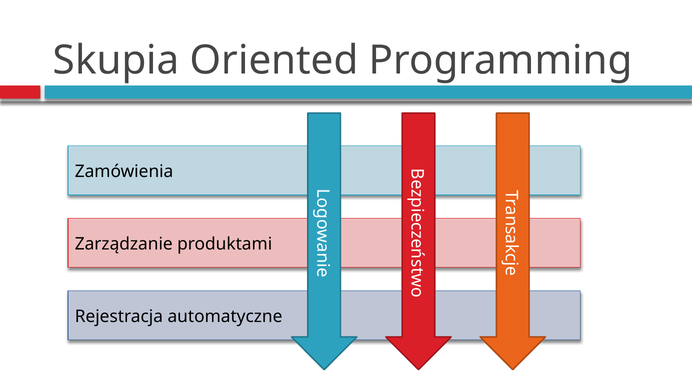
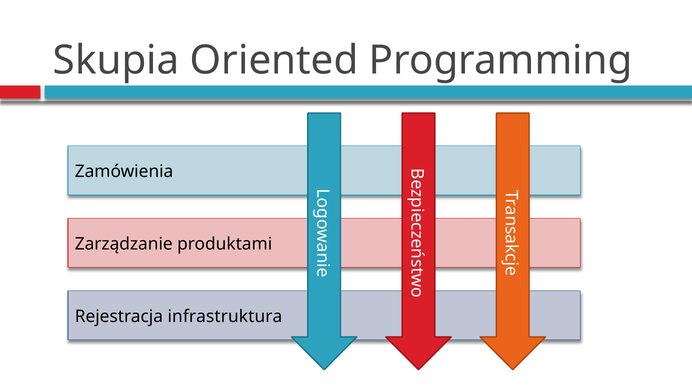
automatyczne: automatyczne -> infrastruktura
